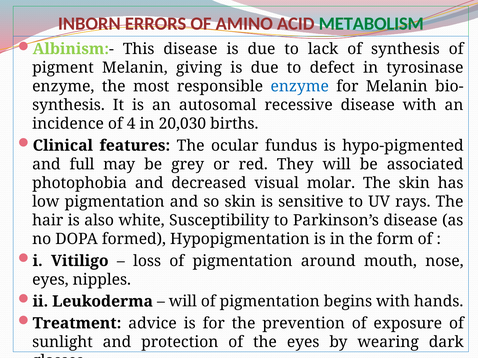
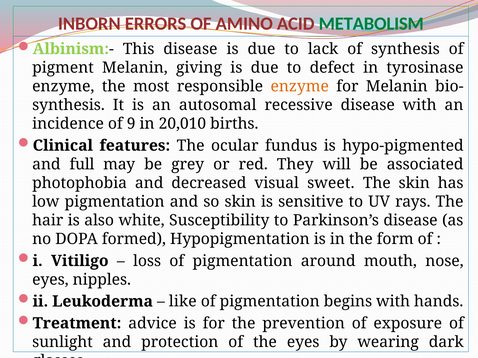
enzyme at (300, 86) colour: blue -> orange
4: 4 -> 9
20,030: 20,030 -> 20,010
molar: molar -> sweet
will at (183, 302): will -> like
